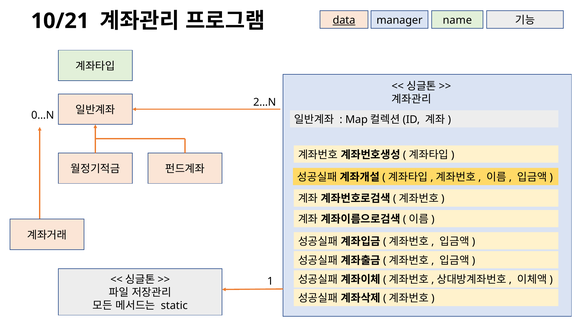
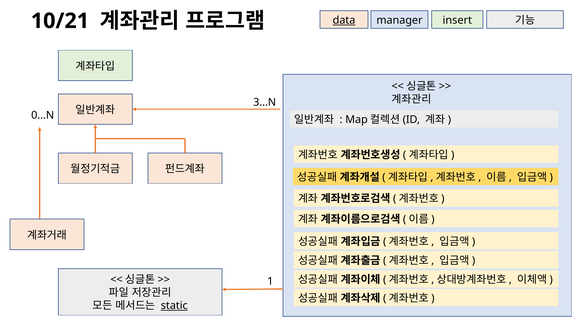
name: name -> insert
2…N: 2…N -> 3…N
static underline: none -> present
